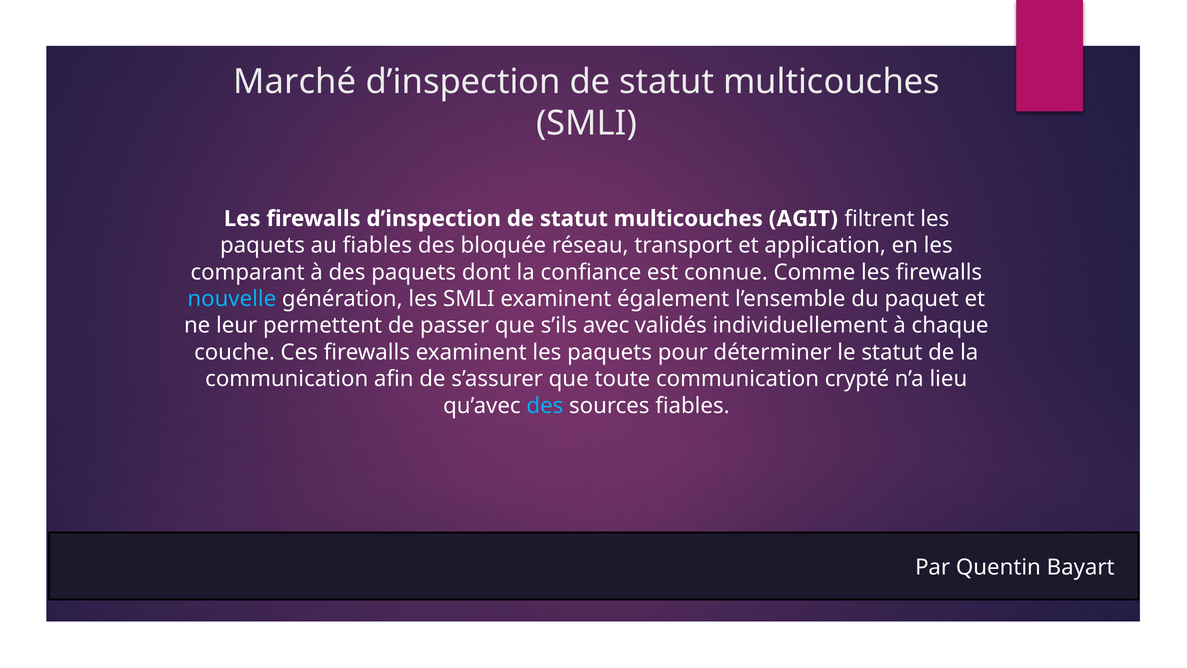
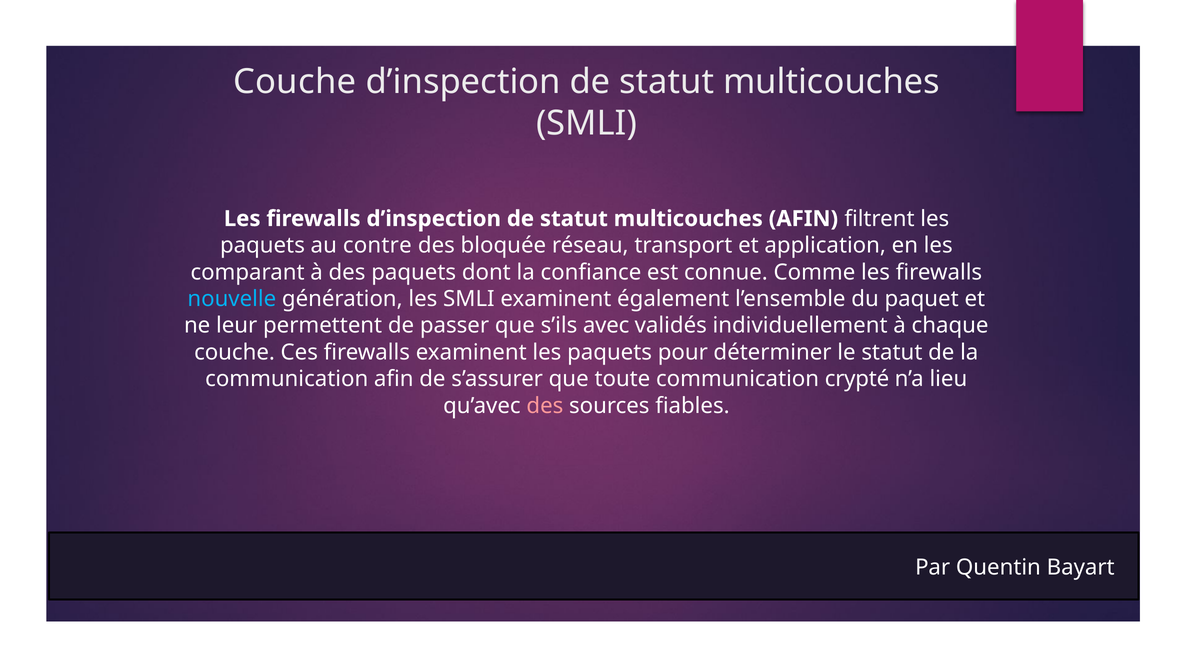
Marché at (295, 82): Marché -> Couche
multicouches AGIT: AGIT -> AFIN
au fiables: fiables -> contre
des at (545, 406) colour: light blue -> pink
